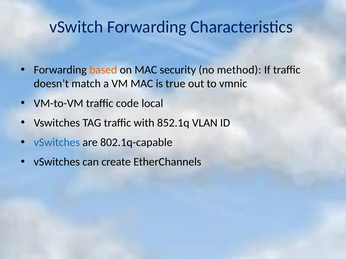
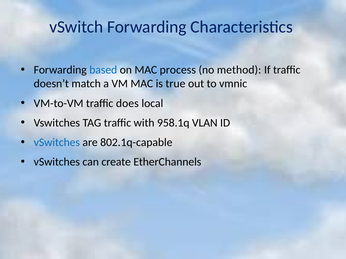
based colour: orange -> blue
security: security -> process
code: code -> does
852.1q: 852.1q -> 958.1q
